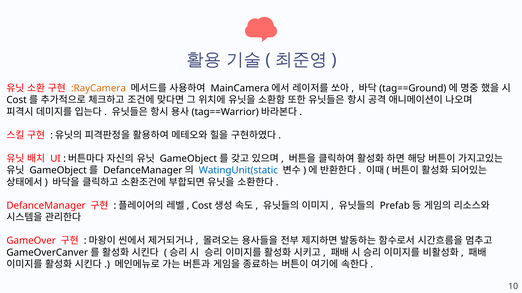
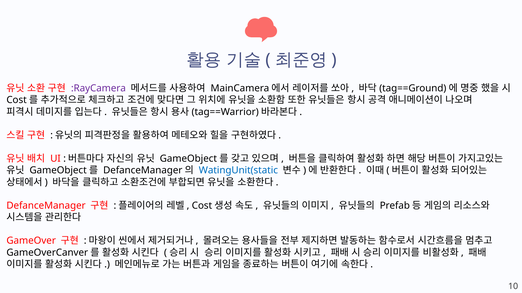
:RayCamera colour: orange -> purple
